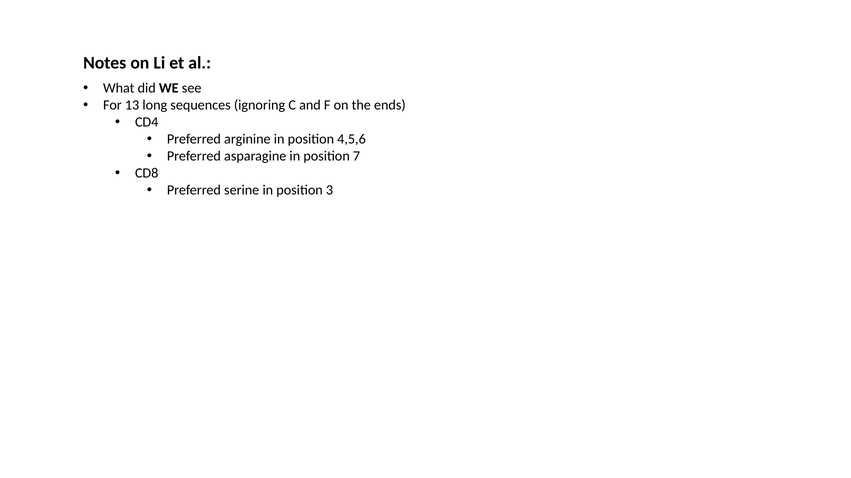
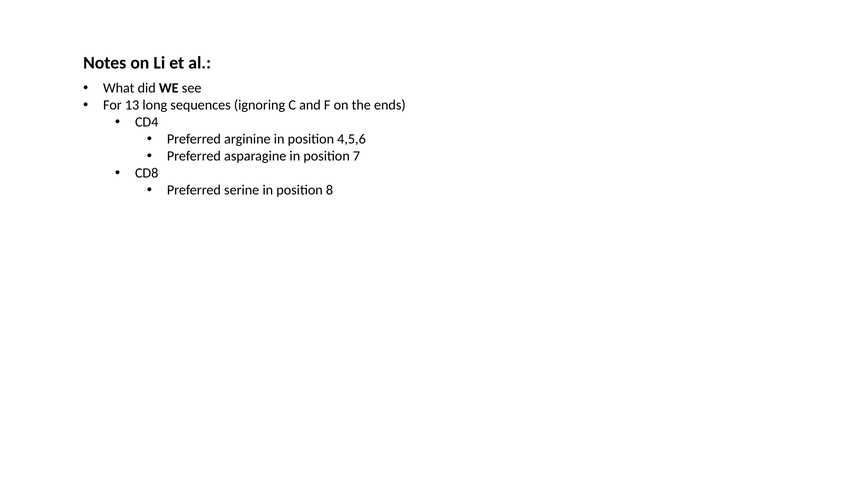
3: 3 -> 8
